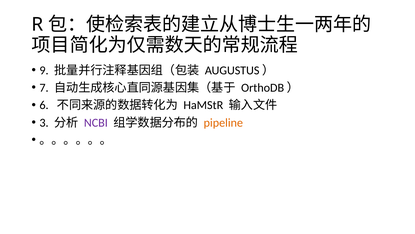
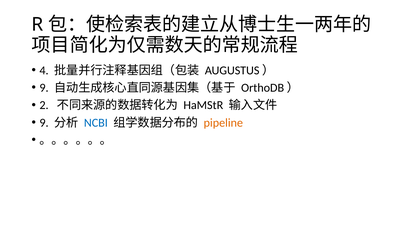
9: 9 -> 4
7 at (44, 88): 7 -> 9
6: 6 -> 2
3 at (44, 122): 3 -> 9
NCBI colour: purple -> blue
